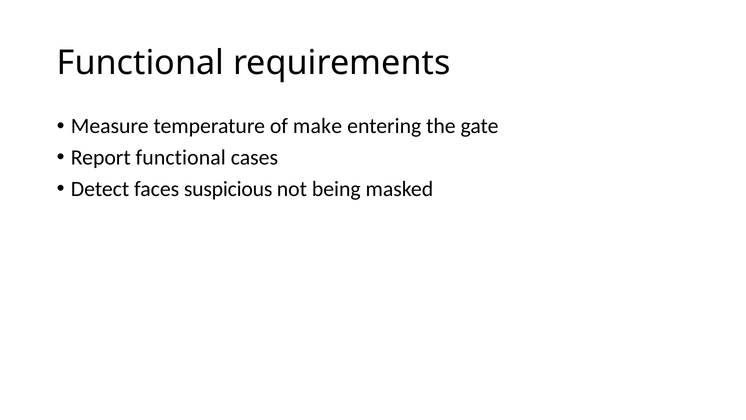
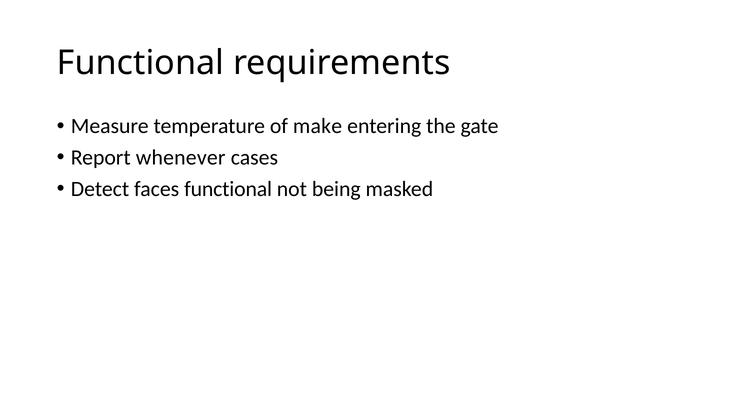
Report functional: functional -> whenever
faces suspicious: suspicious -> functional
